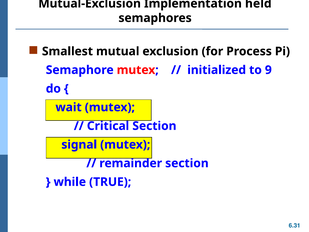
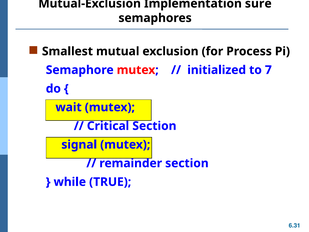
held: held -> sure
9: 9 -> 7
